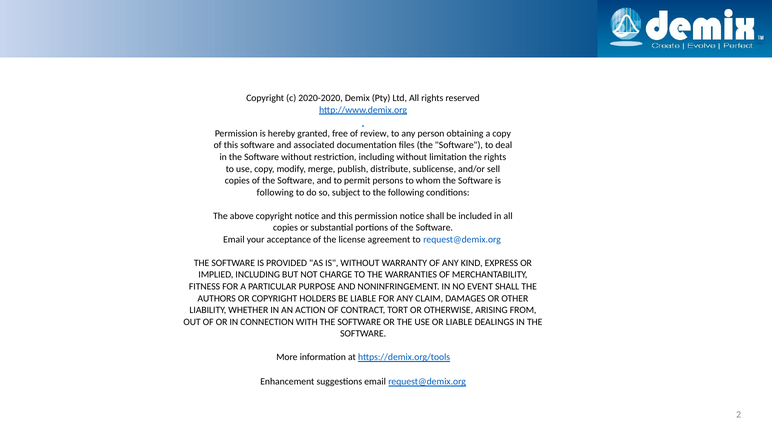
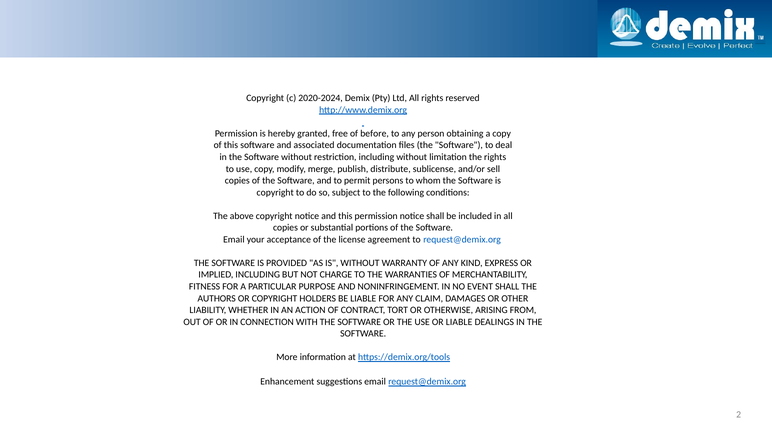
2020-2020: 2020-2020 -> 2020-2024
review: review -> before
following at (275, 192): following -> copyright
